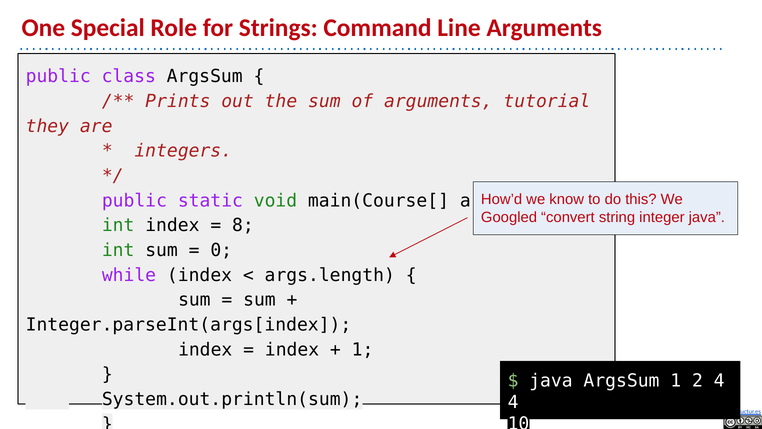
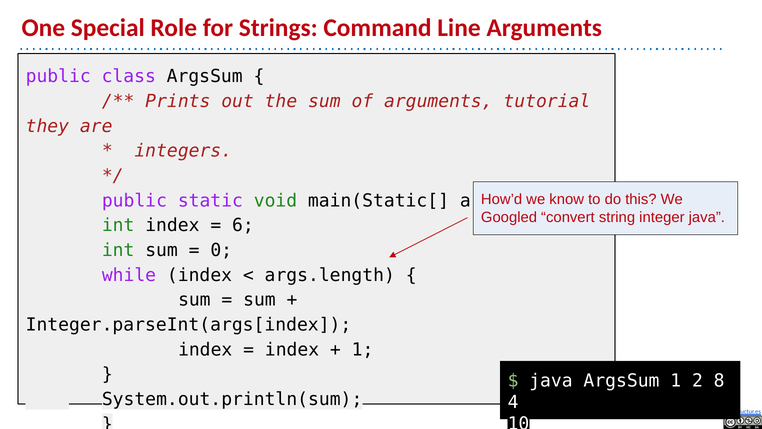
main(Course[: main(Course[ -> main(Static[
8: 8 -> 6
2 4: 4 -> 8
